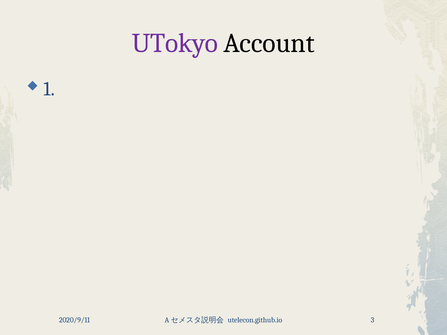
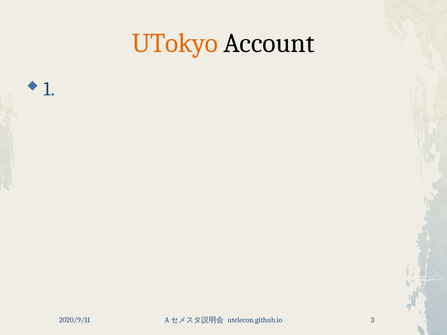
UTokyo colour: purple -> orange
